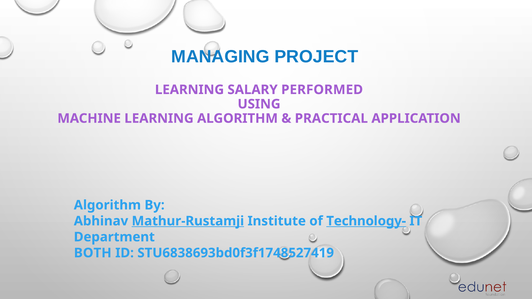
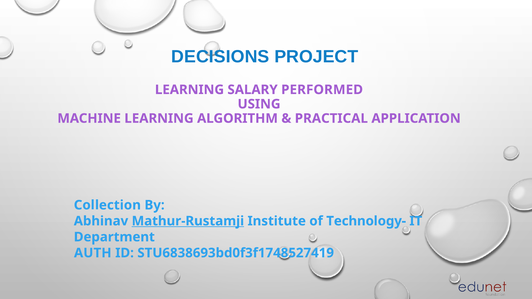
MANAGING: MANAGING -> DECISIONS
Algorithm at (107, 205): Algorithm -> Collection
Technology- underline: present -> none
BOTH: BOTH -> AUTH
